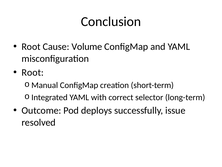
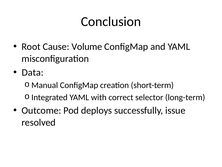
Root at (33, 72): Root -> Data
